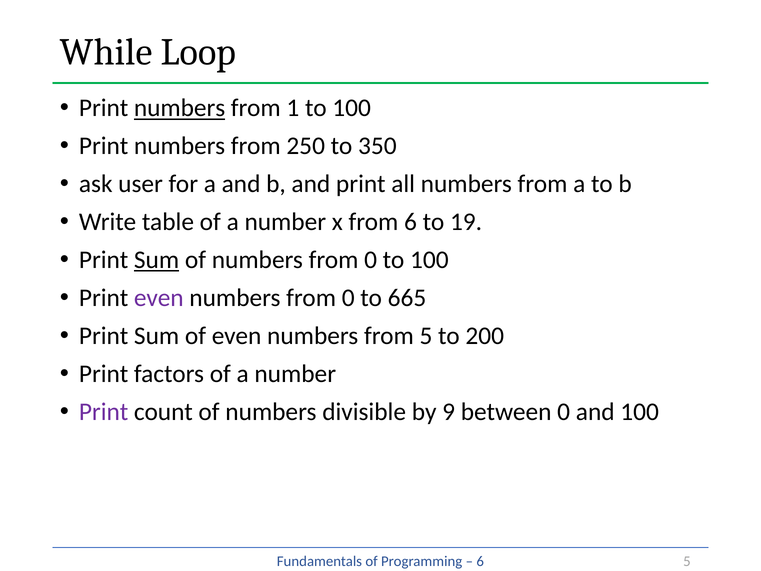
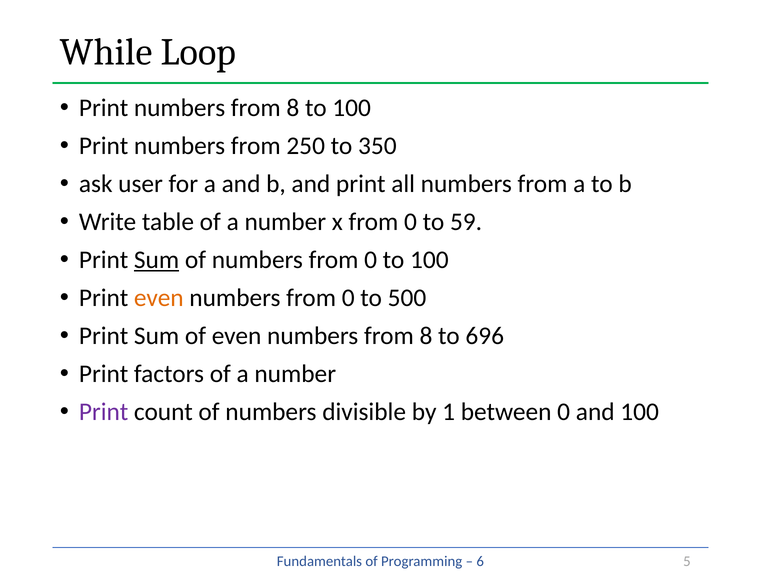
numbers at (180, 108) underline: present -> none
1 at (293, 108): 1 -> 8
x from 6: 6 -> 0
19: 19 -> 59
even at (159, 298) colour: purple -> orange
665: 665 -> 500
even numbers from 5: 5 -> 8
200: 200 -> 696
9: 9 -> 1
